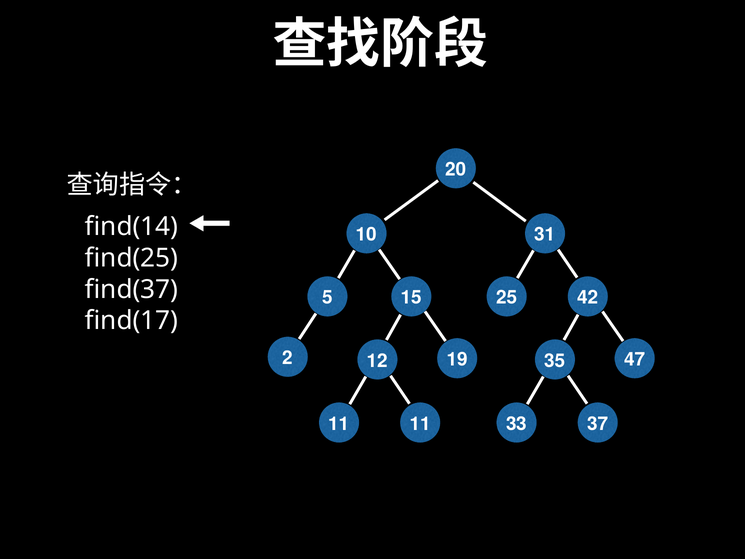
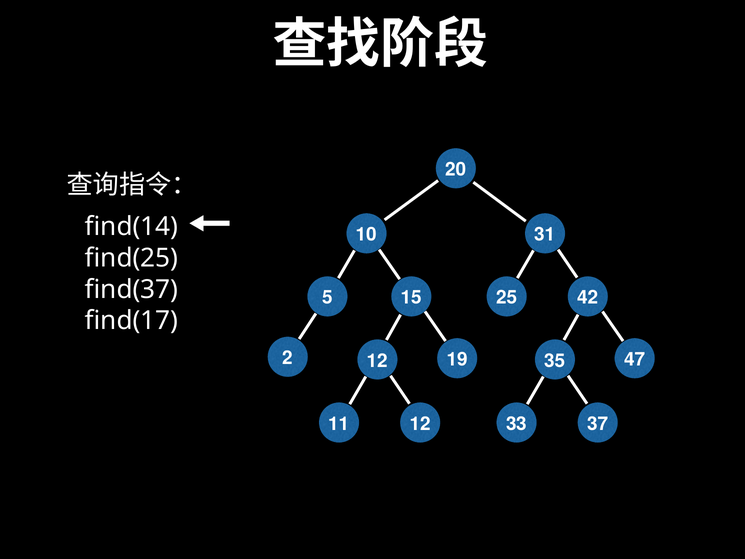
11 11: 11 -> 12
